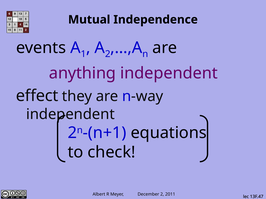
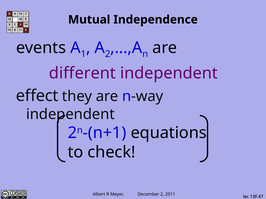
anything: anything -> different
